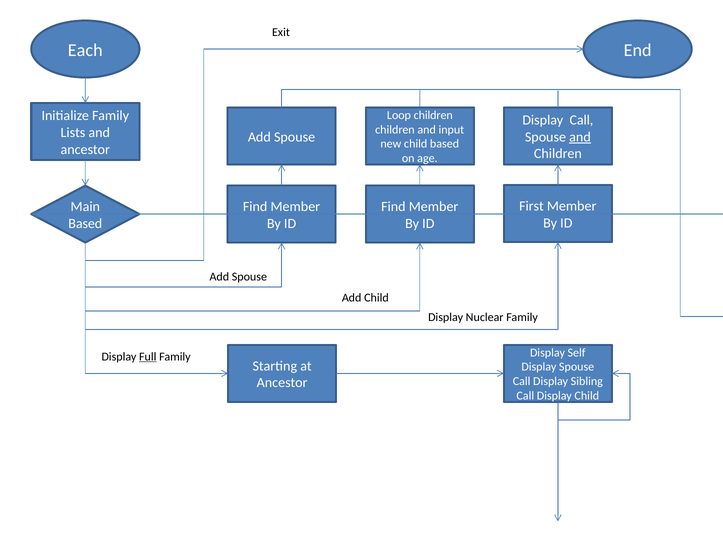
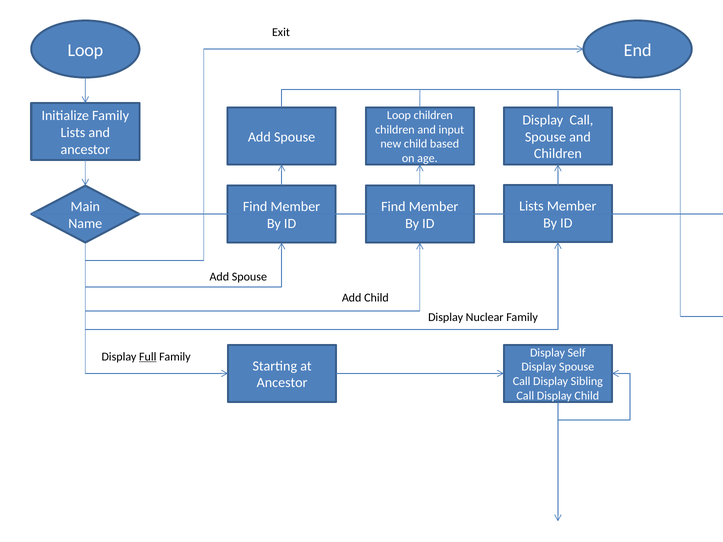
Each at (85, 50): Each -> Loop
and at (580, 137) underline: present -> none
First at (531, 206): First -> Lists
Based at (85, 224): Based -> Name
